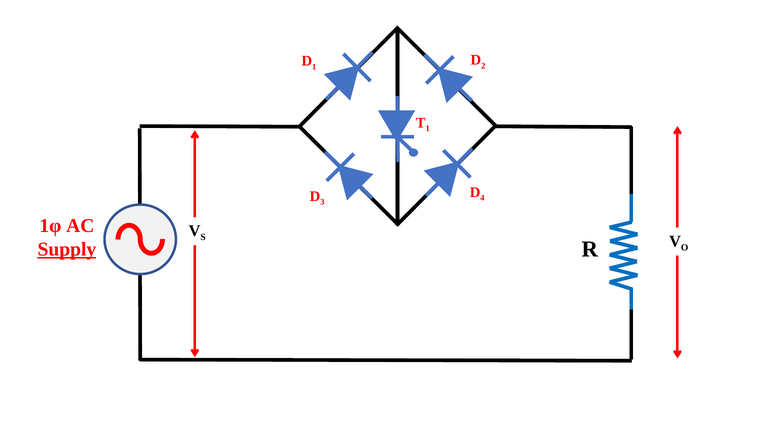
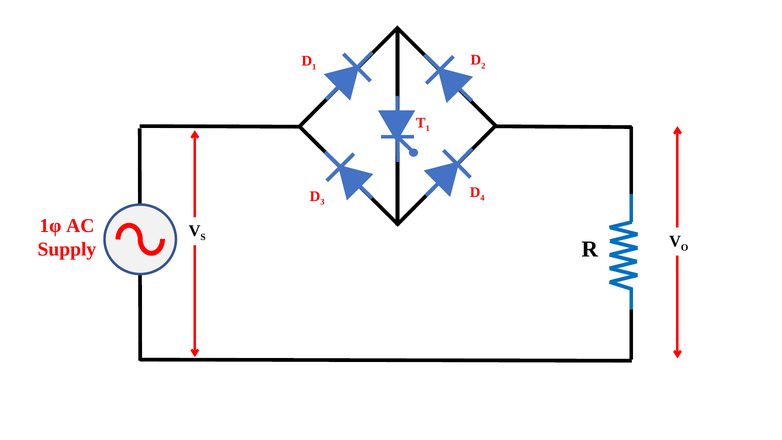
Supply underline: present -> none
